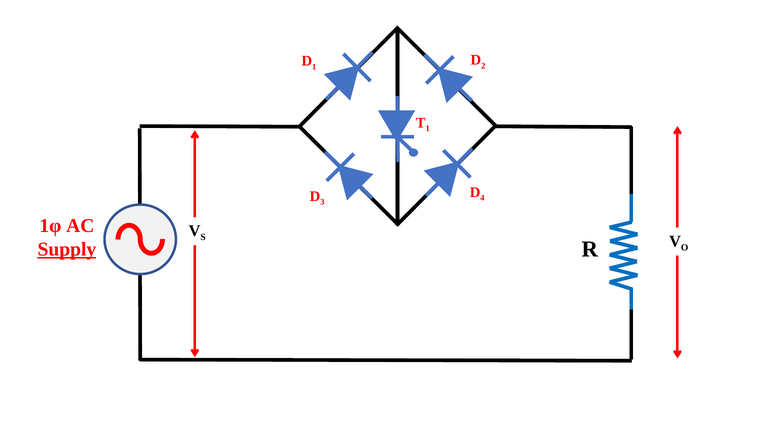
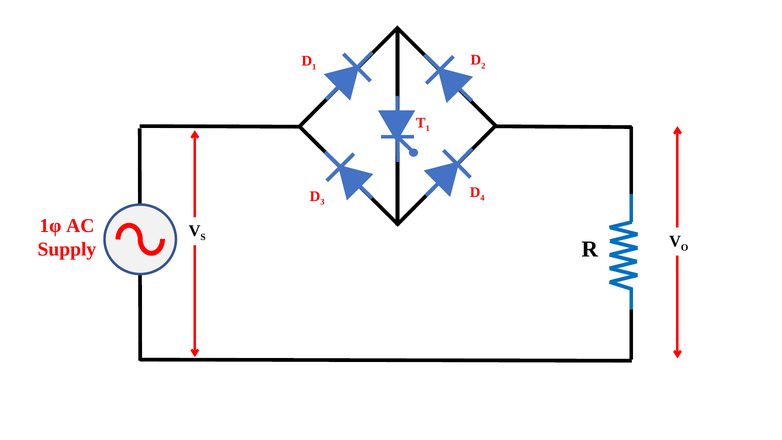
Supply underline: present -> none
